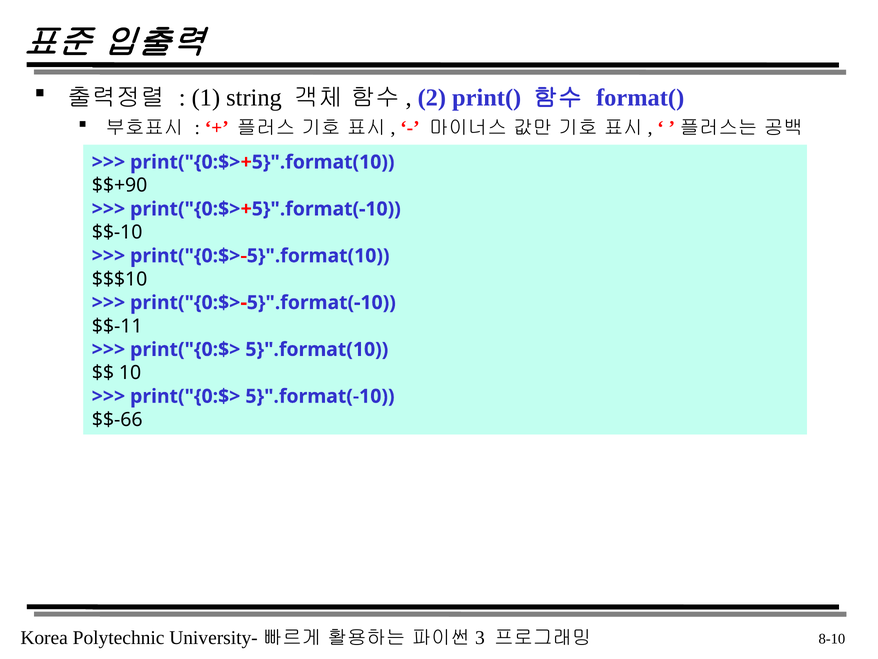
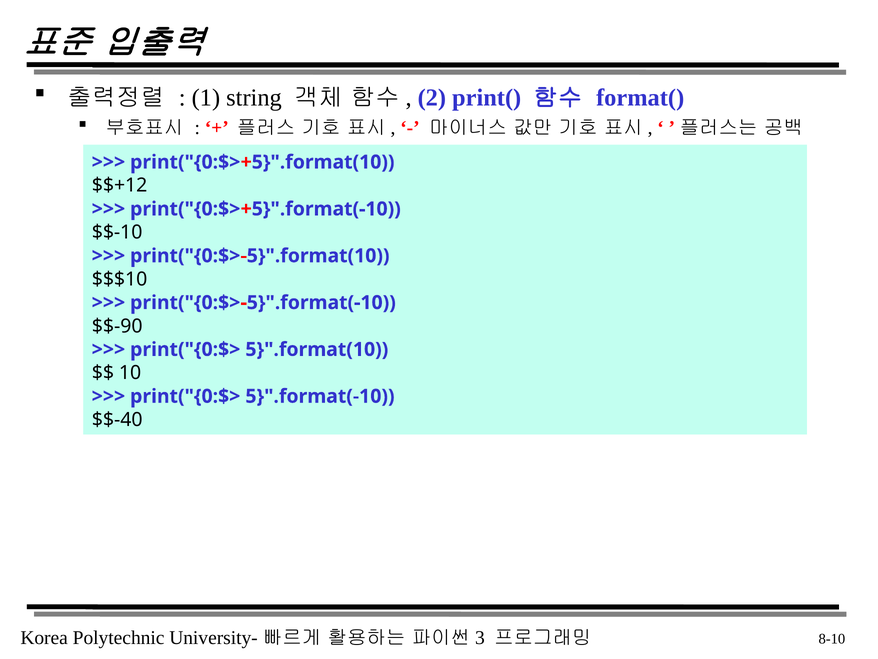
$$+90: $$+90 -> $$+12
$$-11: $$-11 -> $$-90
$$-66: $$-66 -> $$-40
